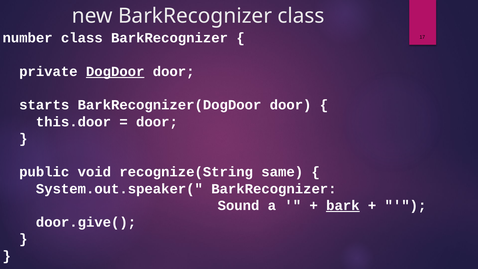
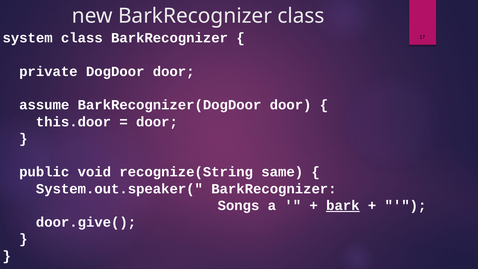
number: number -> system
DogDoor underline: present -> none
starts: starts -> assume
Sound: Sound -> Songs
